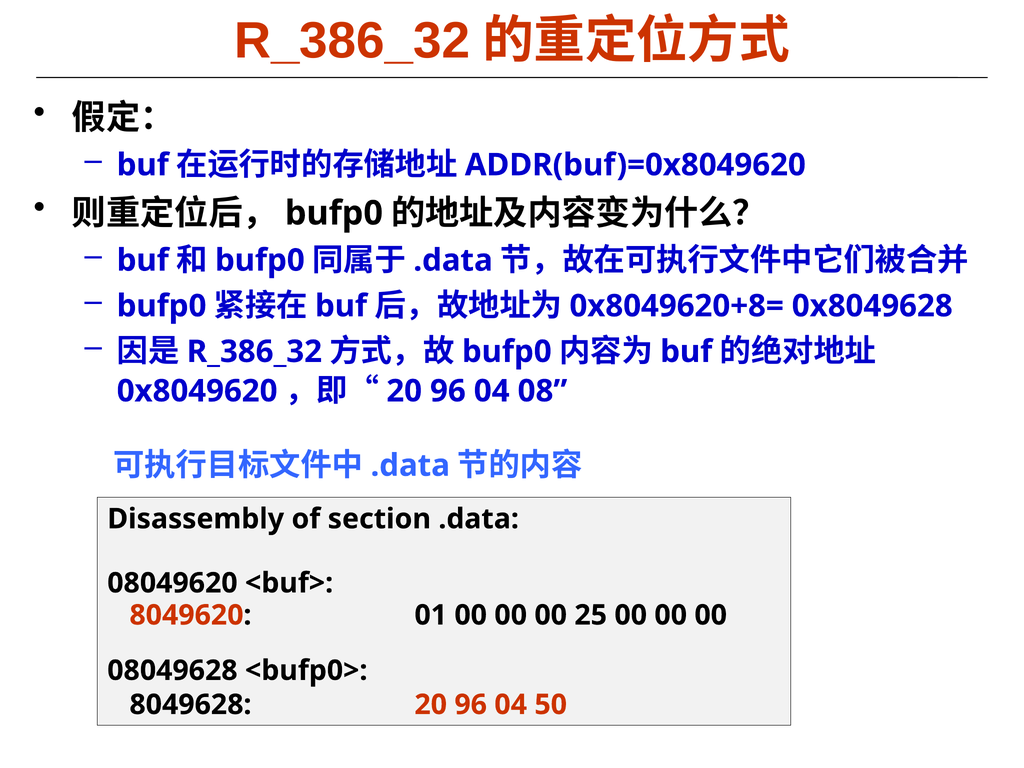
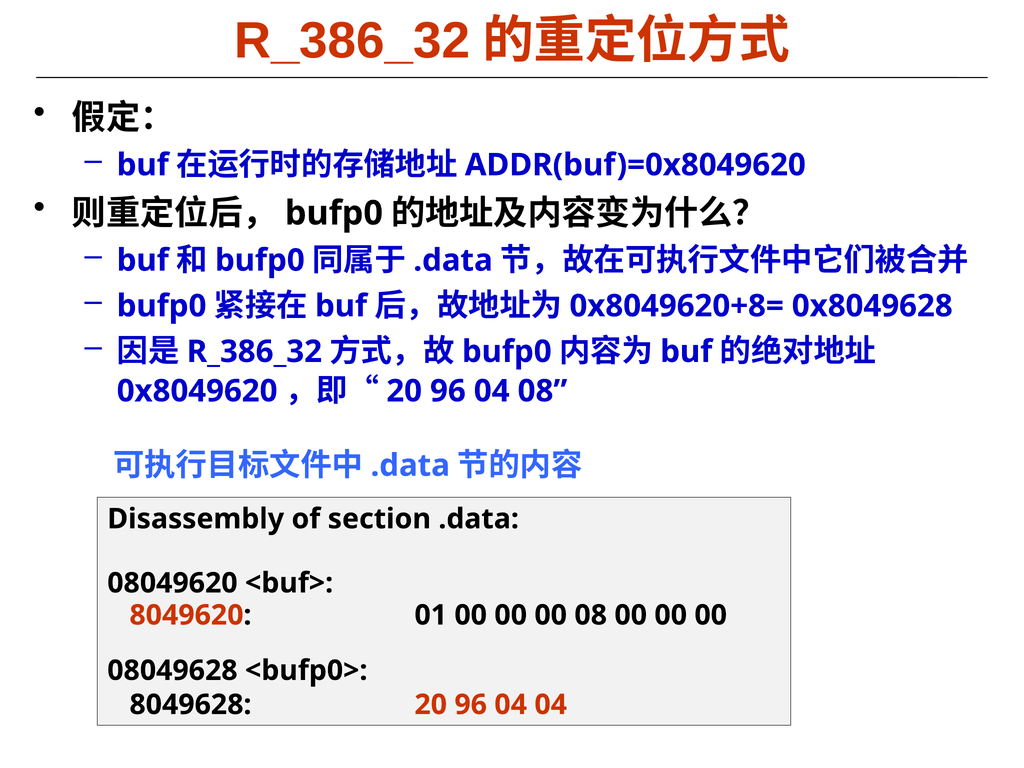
00 25: 25 -> 08
04 50: 50 -> 04
